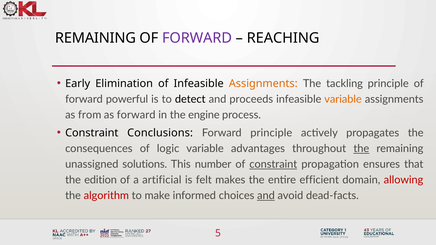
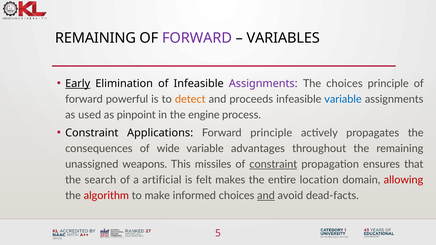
REACHING: REACHING -> VARIABLES
Early underline: none -> present
Assignments at (263, 84) colour: orange -> purple
The tackling: tackling -> choices
detect colour: black -> orange
variable at (343, 99) colour: orange -> blue
from: from -> used
as forward: forward -> pinpoint
Conclusions: Conclusions -> Applications
logic: logic -> wide
the at (361, 149) underline: present -> none
solutions: solutions -> weapons
number: number -> missiles
edition: edition -> search
efficient: efficient -> location
